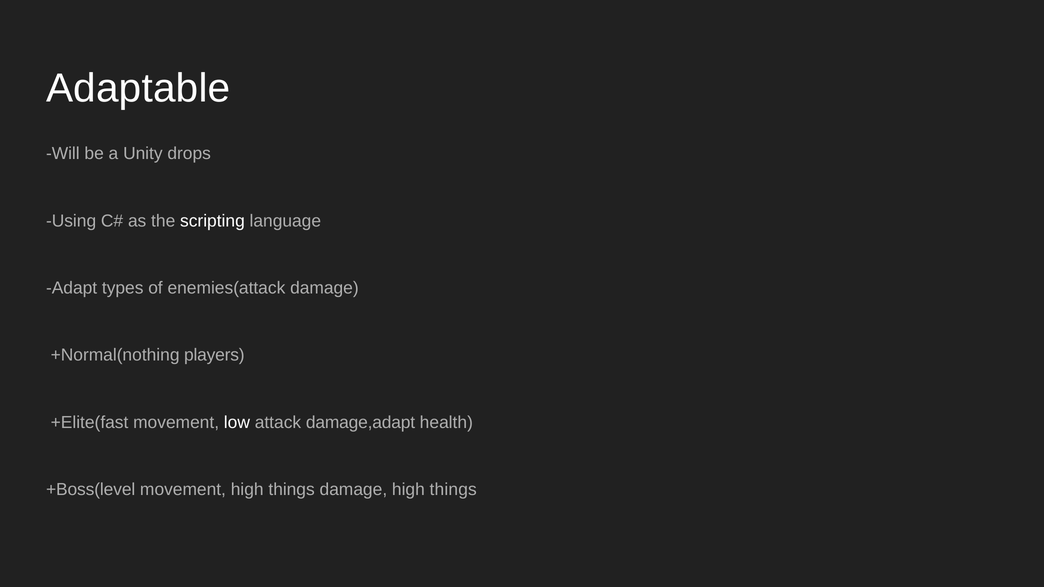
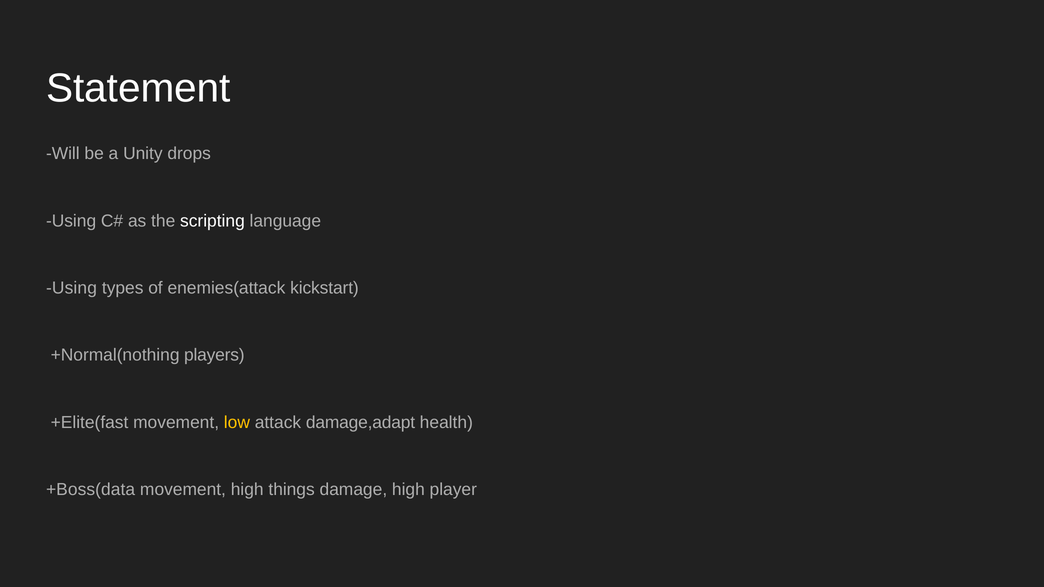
Adaptable: Adaptable -> Statement
Adapt at (72, 288): Adapt -> Using
enemies(attack damage: damage -> kickstart
low colour: white -> yellow
+Boss(level: +Boss(level -> +Boss(data
damage high things: things -> player
